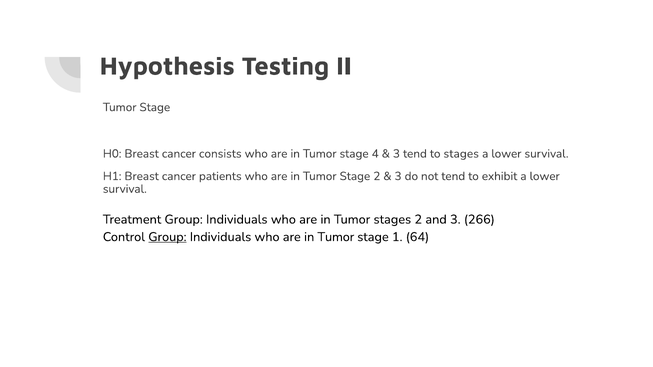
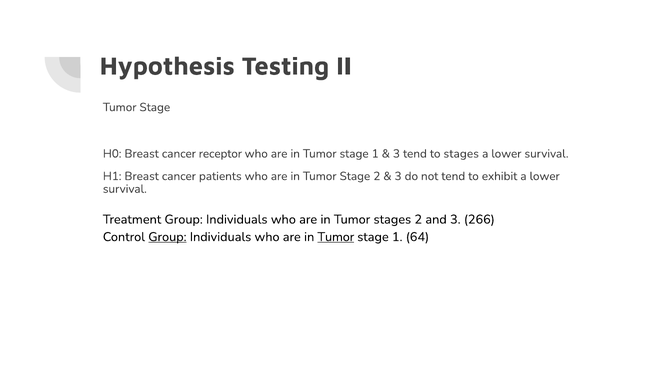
consists: consists -> receptor
4 at (375, 154): 4 -> 1
Tumor at (336, 237) underline: none -> present
